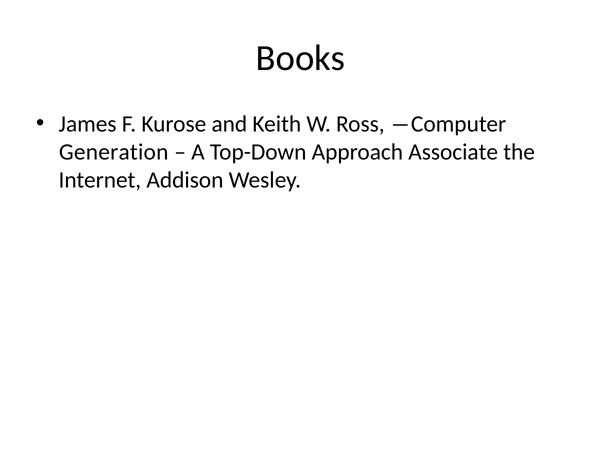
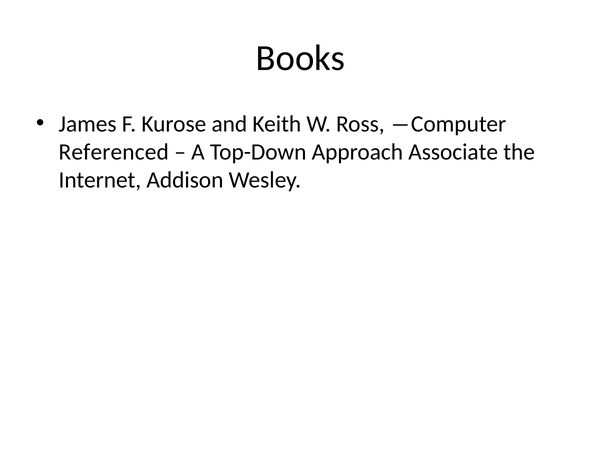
Generation: Generation -> Referenced
